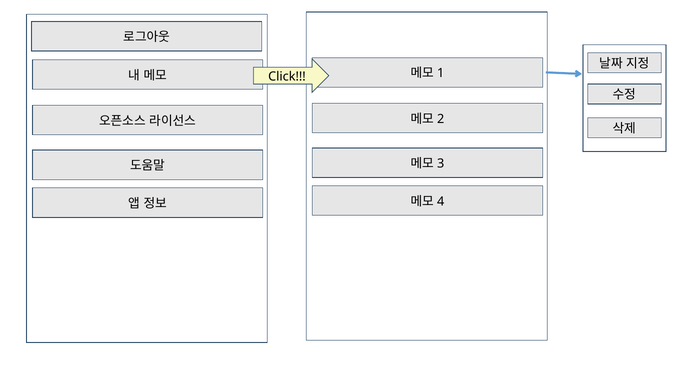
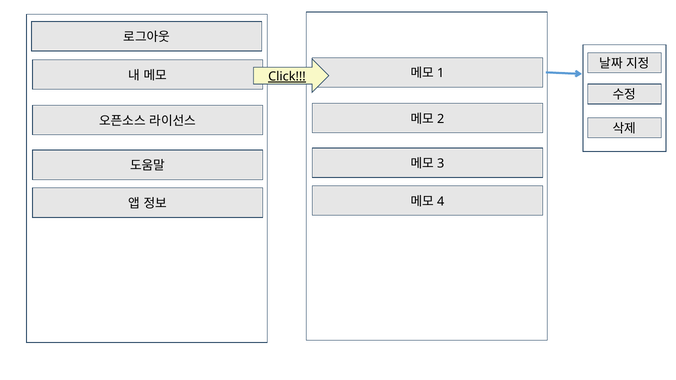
Click underline: none -> present
